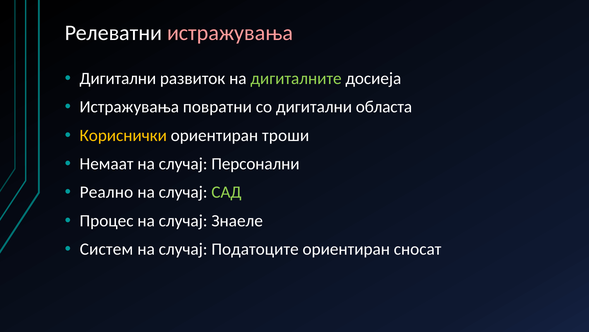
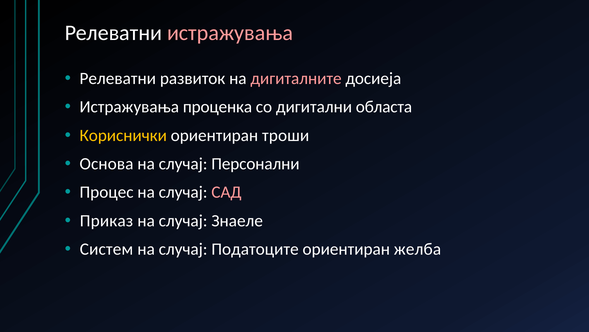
Дигитални at (118, 78): Дигитални -> Релеватни
дигиталните colour: light green -> pink
повратни: повратни -> проценка
Немаат: Немаат -> Основа
Реално: Реално -> Процес
САД colour: light green -> pink
Процес: Процес -> Приказ
сносат: сносат -> желба
